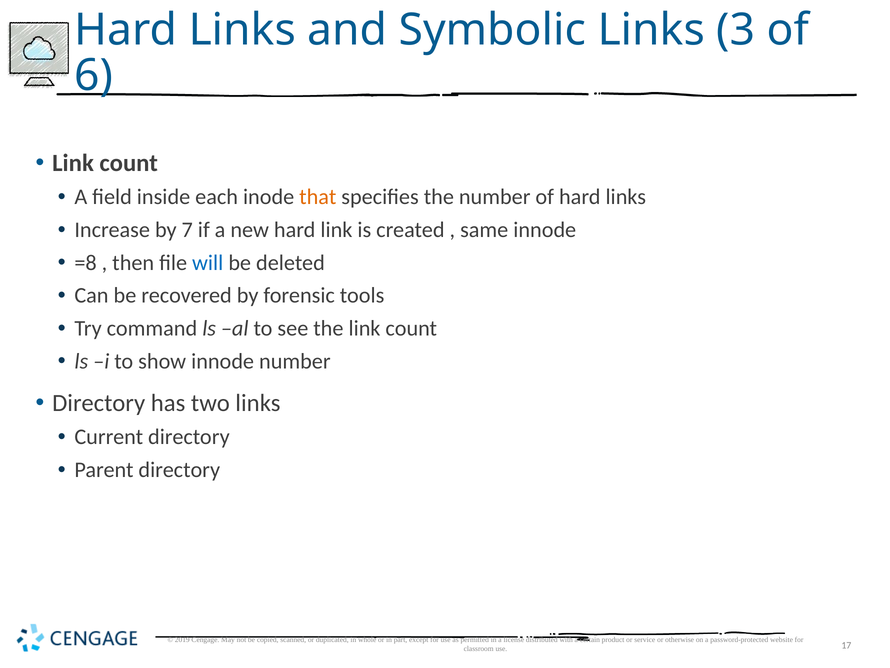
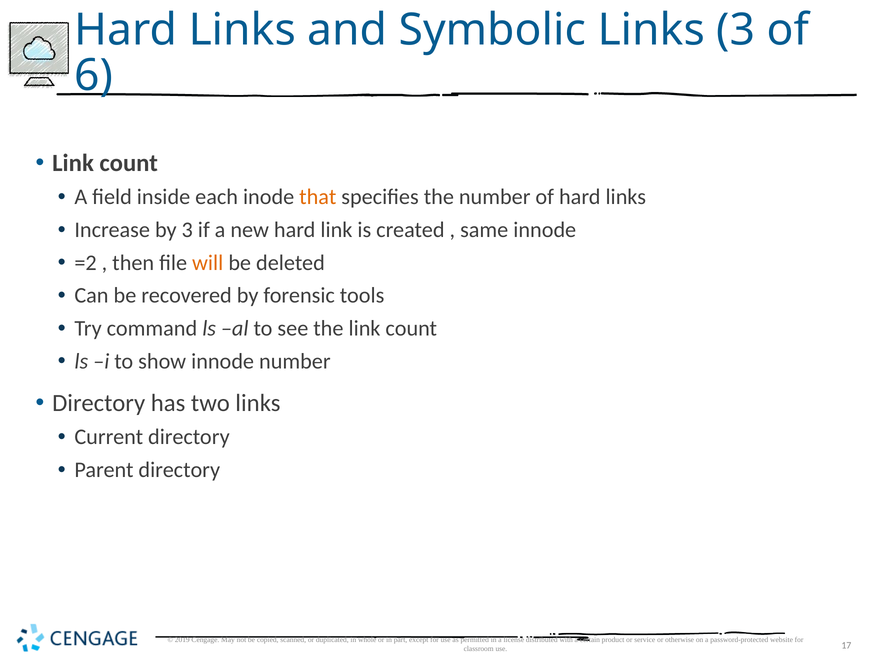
by 7: 7 -> 3
=8: =8 -> =2
will colour: blue -> orange
